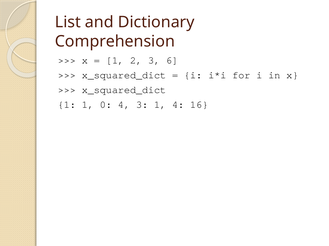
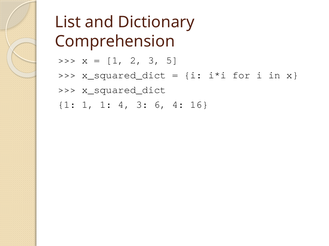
6: 6 -> 5
1 1 0: 0 -> 1
3 1: 1 -> 6
